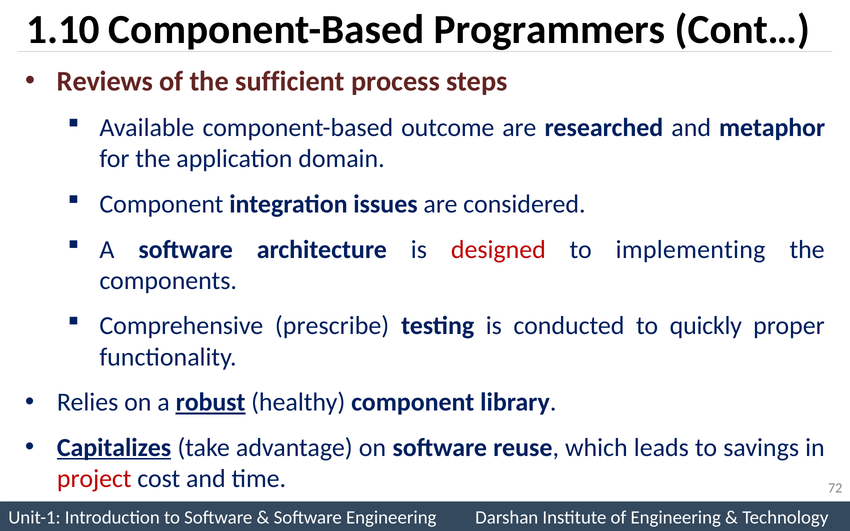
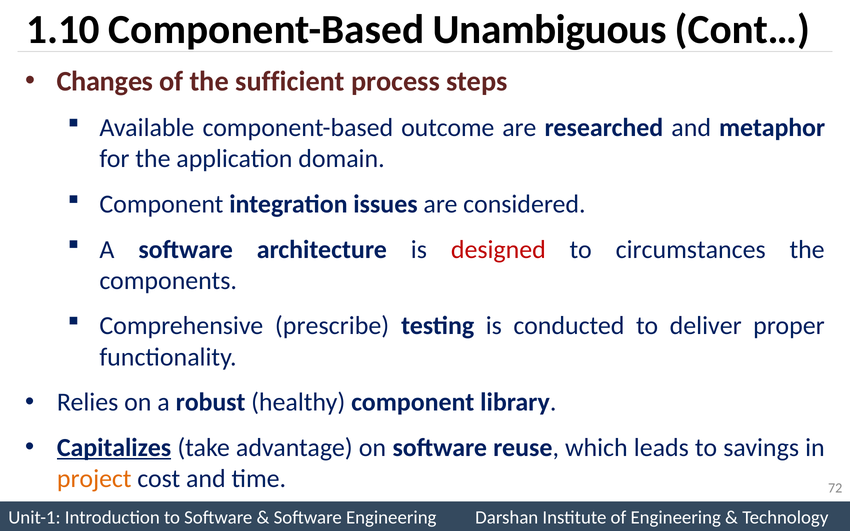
Programmers: Programmers -> Unambiguous
Reviews: Reviews -> Changes
implementing: implementing -> circumstances
quickly: quickly -> deliver
robust underline: present -> none
project colour: red -> orange
